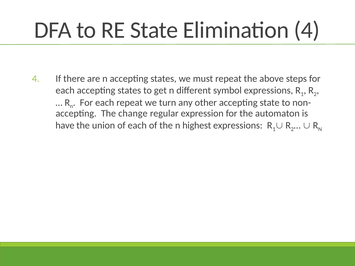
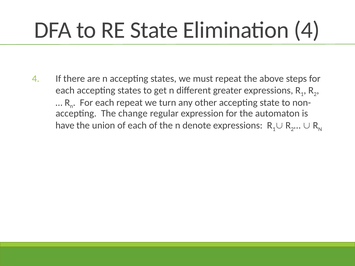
symbol: symbol -> greater
highest: highest -> denote
